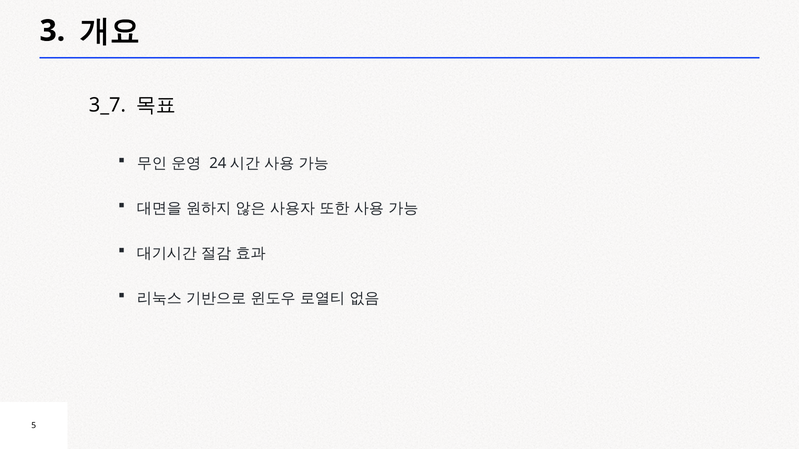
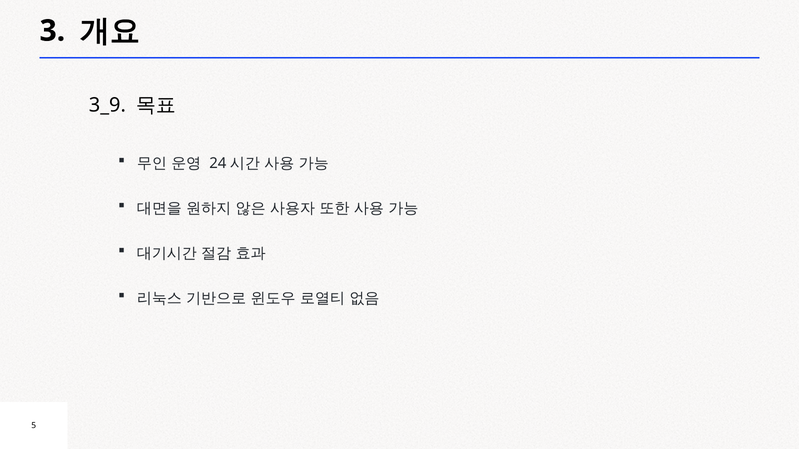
3_7: 3_7 -> 3_9
